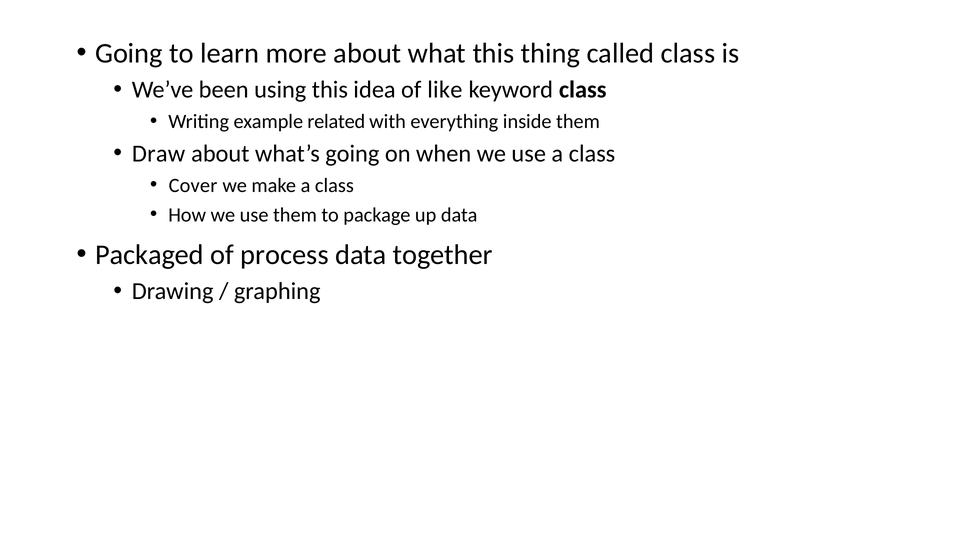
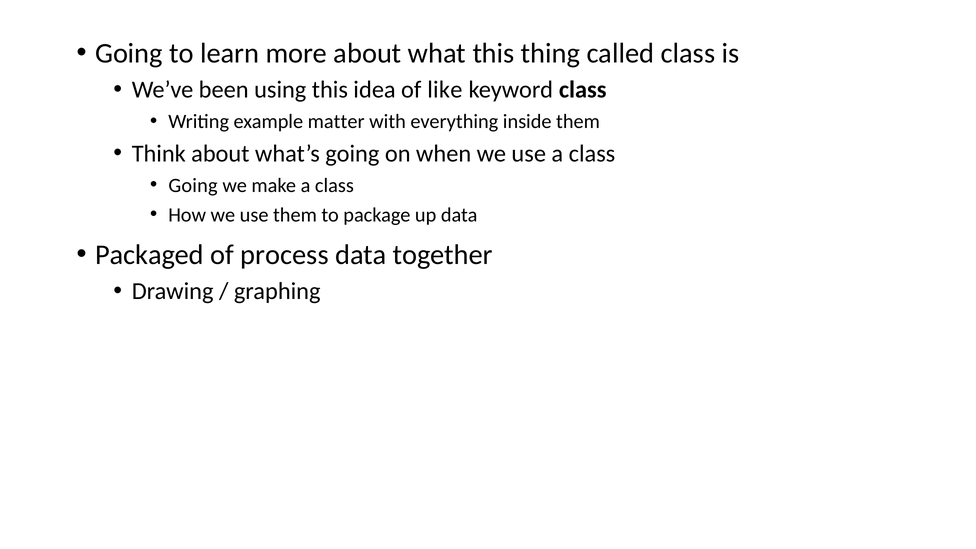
related: related -> matter
Draw: Draw -> Think
Cover at (193, 185): Cover -> Going
